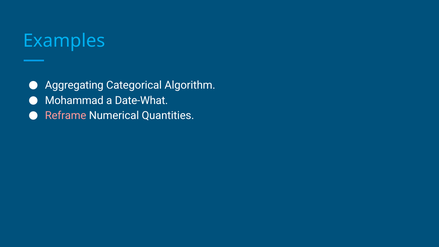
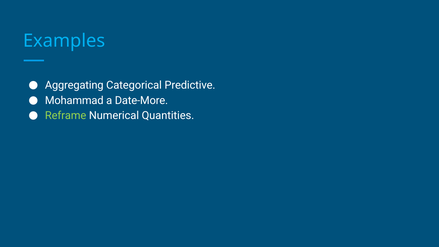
Algorithm: Algorithm -> Predictive
Date-What: Date-What -> Date-More
Reframe colour: pink -> light green
